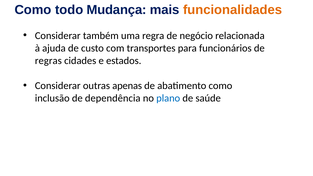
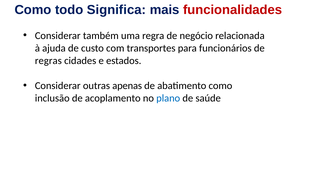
Mudança: Mudança -> Significa
funcionalidades colour: orange -> red
dependência: dependência -> acoplamento
